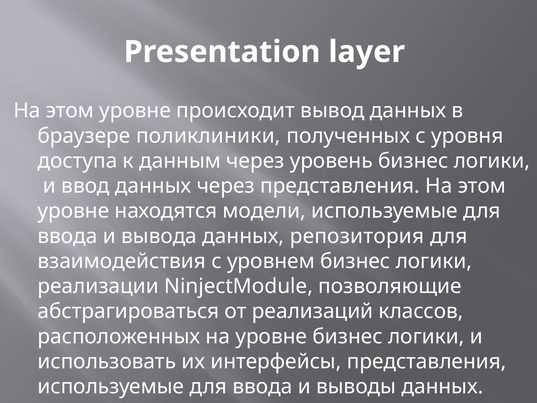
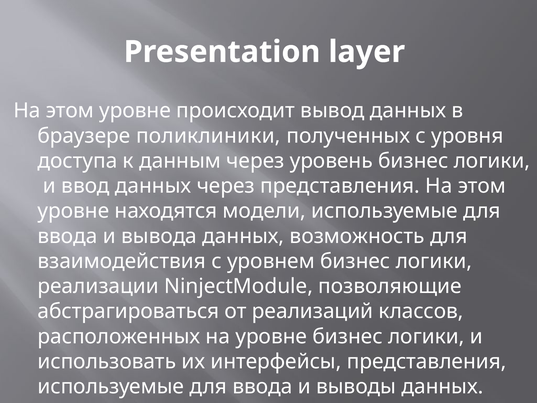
репозитория: репозитория -> возможность
